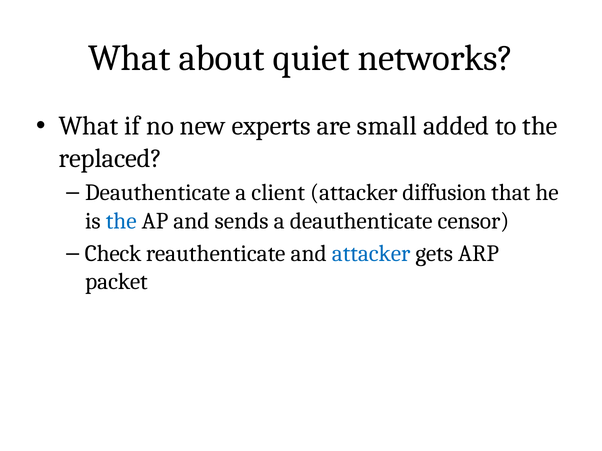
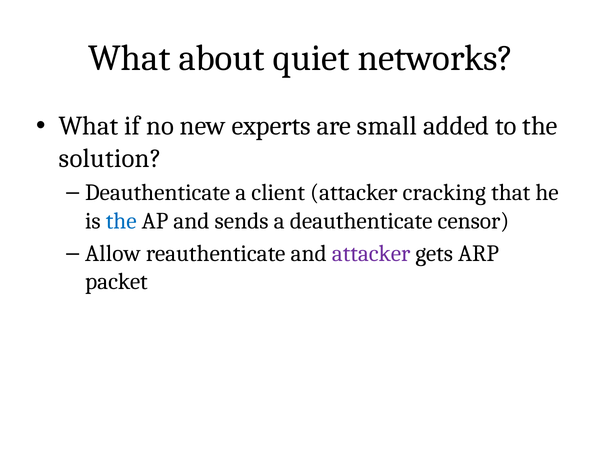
replaced: replaced -> solution
diffusion: diffusion -> cracking
Check: Check -> Allow
attacker at (371, 254) colour: blue -> purple
